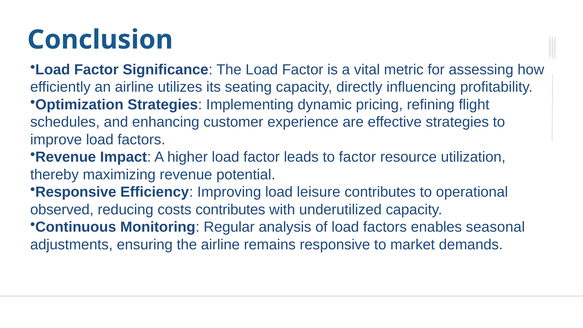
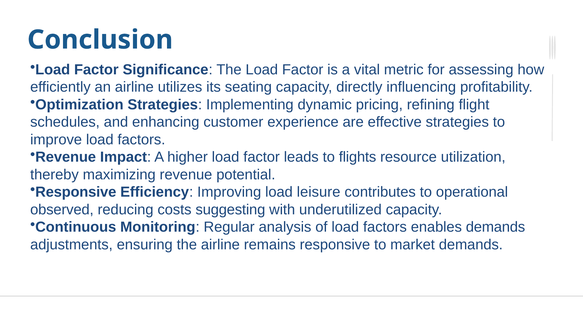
to factor: factor -> flights
costs contributes: contributes -> suggesting
enables seasonal: seasonal -> demands
